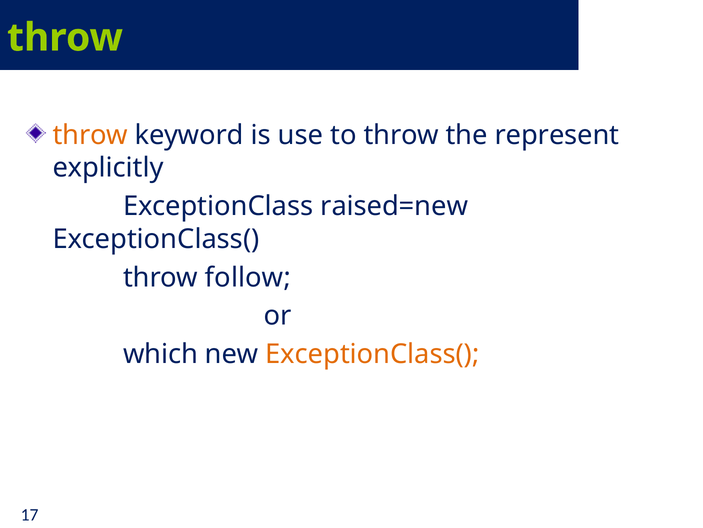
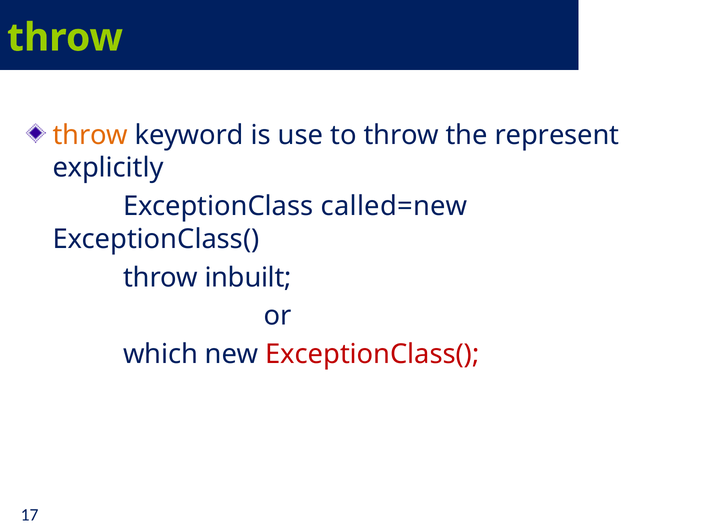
raised=new: raised=new -> called=new
follow: follow -> inbuilt
ExceptionClass( at (372, 354) colour: orange -> red
